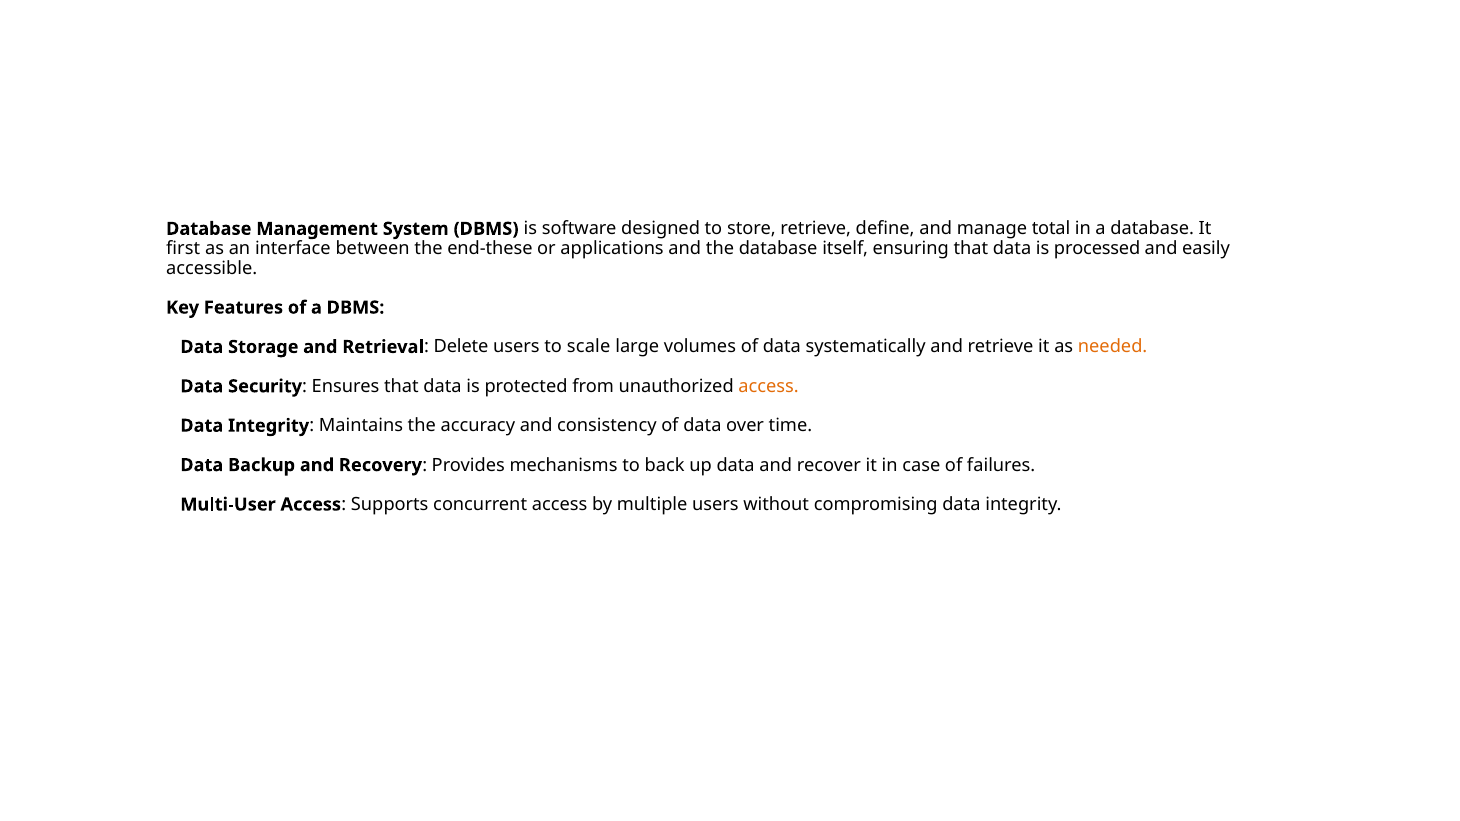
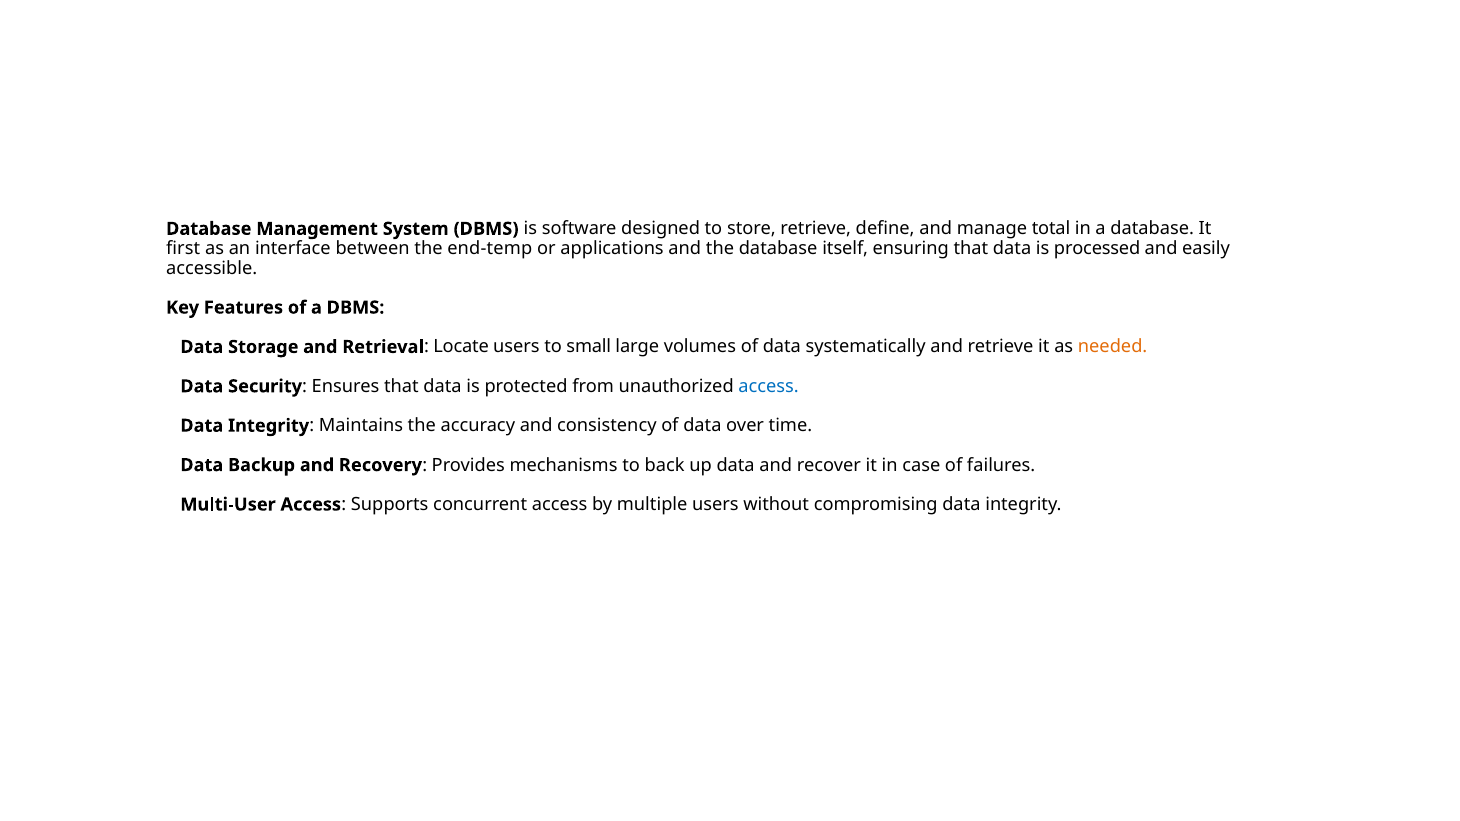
end-these: end-these -> end-temp
Delete: Delete -> Locate
scale: scale -> small
access at (769, 386) colour: orange -> blue
